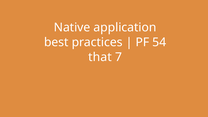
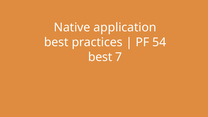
that at (100, 57): that -> best
